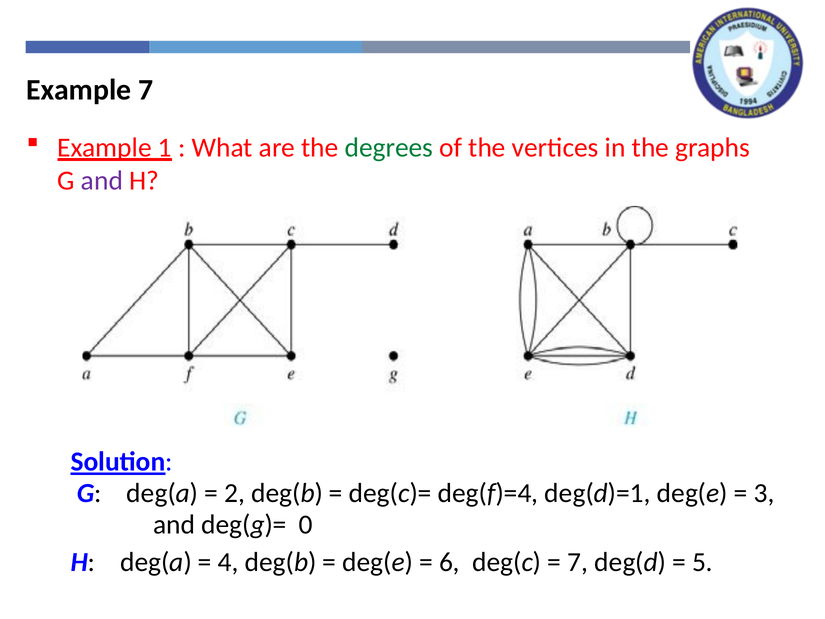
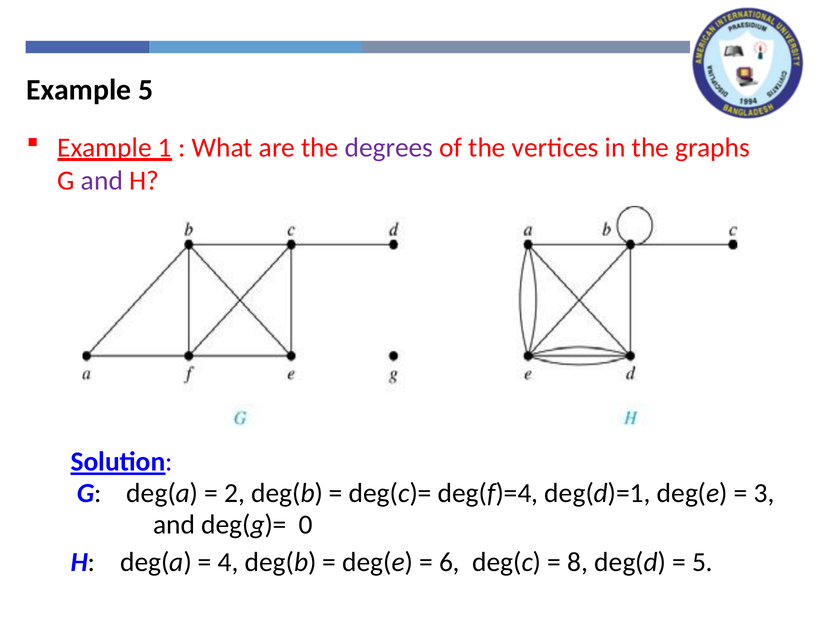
Example 7: 7 -> 5
degrees colour: green -> purple
7 at (578, 562): 7 -> 8
